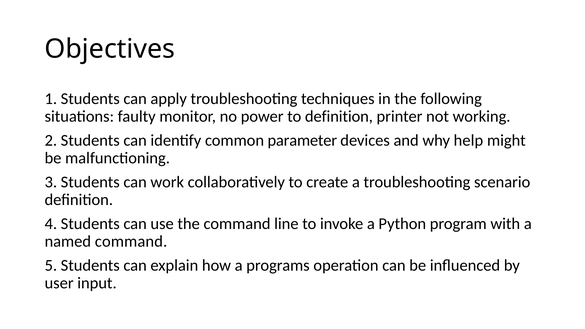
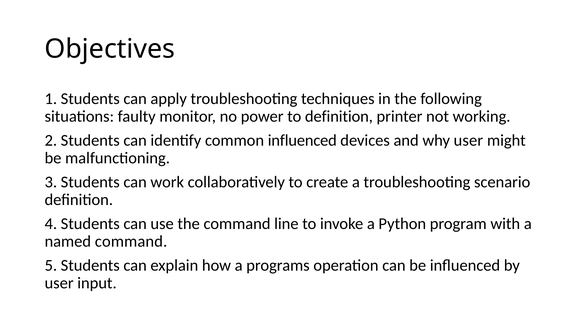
common parameter: parameter -> influenced
why help: help -> user
